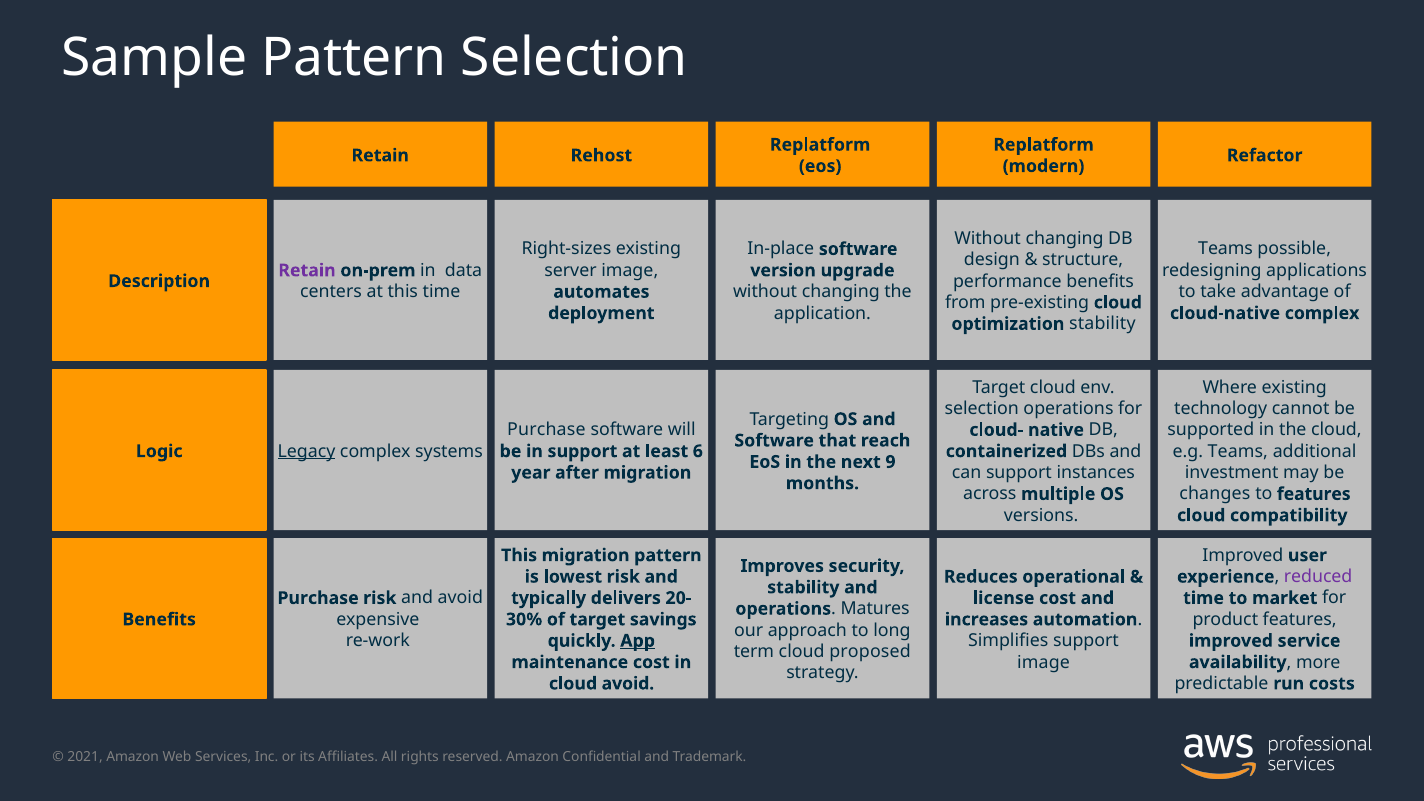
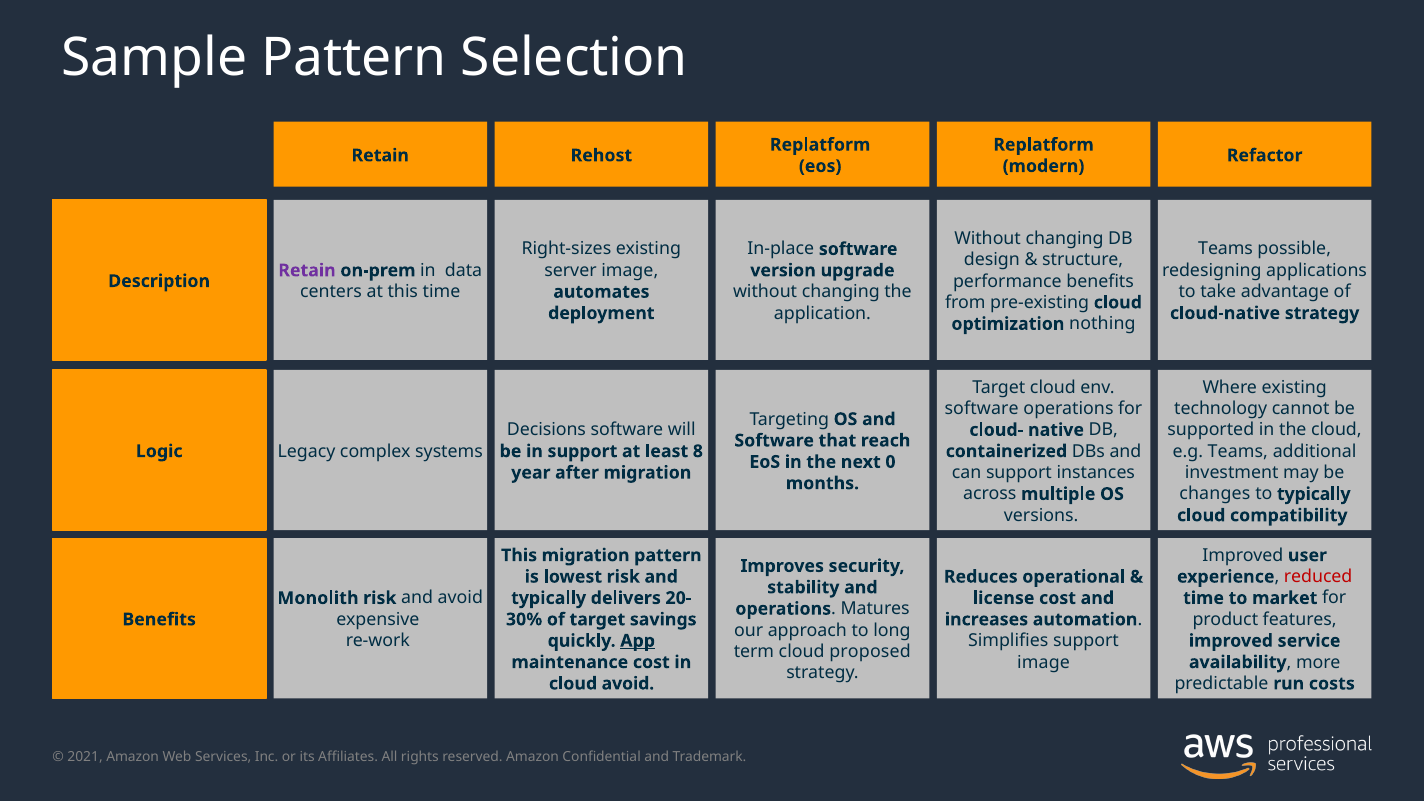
cloud-native complex: complex -> strategy
optimization stability: stability -> nothing
selection at (982, 409): selection -> software
Purchase at (546, 430): Purchase -> Decisions
Legacy underline: present -> none
6: 6 -> 8
9: 9 -> 0
to features: features -> typically
reduced colour: purple -> red
Purchase at (318, 598): Purchase -> Monolith
